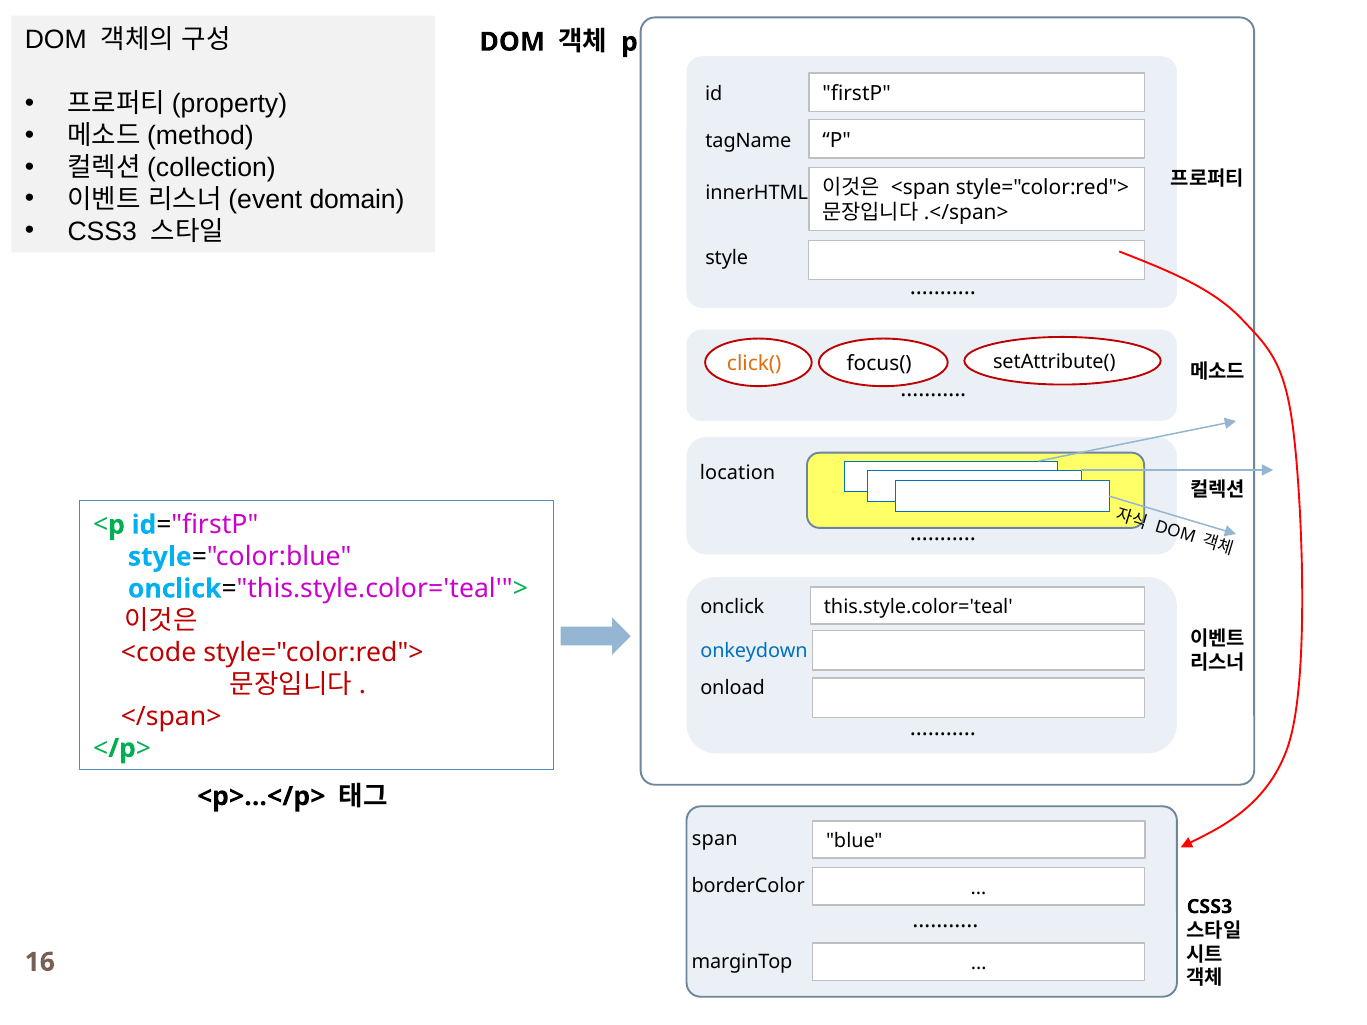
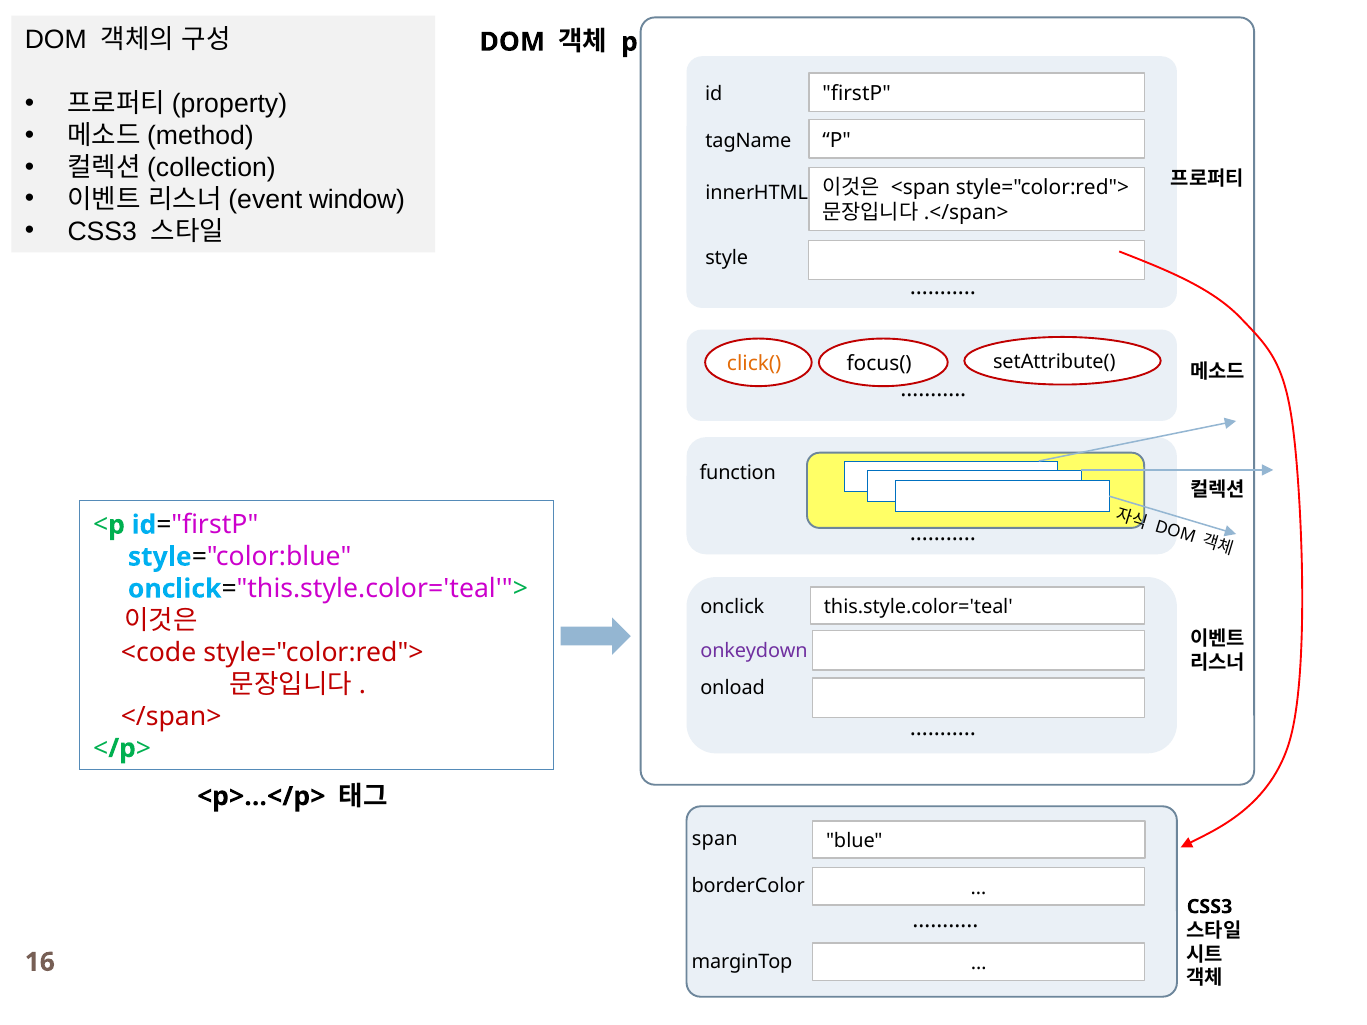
domain: domain -> window
location: location -> function
onkeydown colour: blue -> purple
